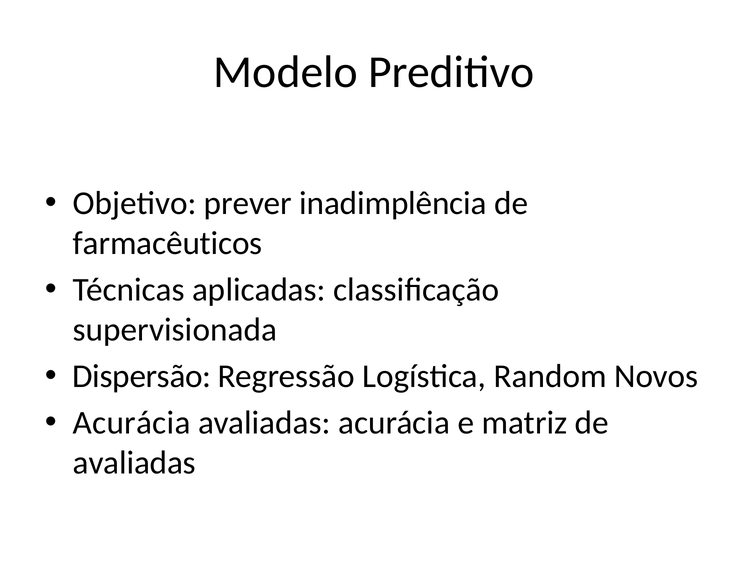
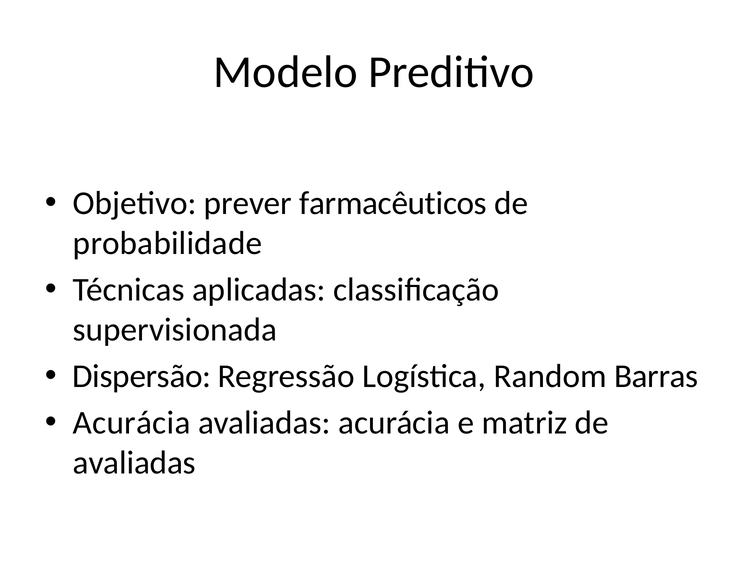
inadimplência: inadimplência -> farmacêuticos
farmacêuticos: farmacêuticos -> probabilidade
Novos: Novos -> Barras
